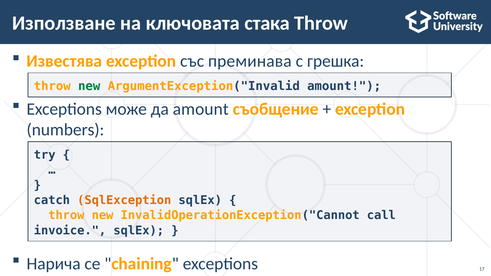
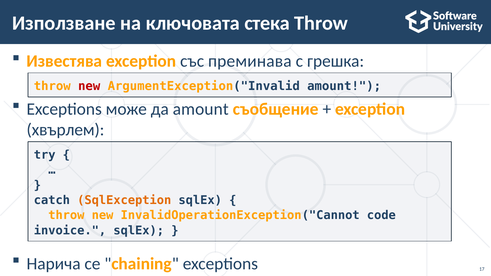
стака: стака -> стека
new at (89, 86) colour: green -> red
numbers: numbers -> хвърлем
call: call -> code
